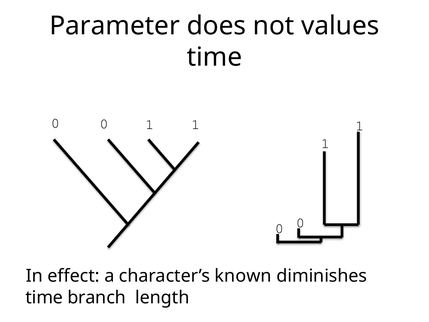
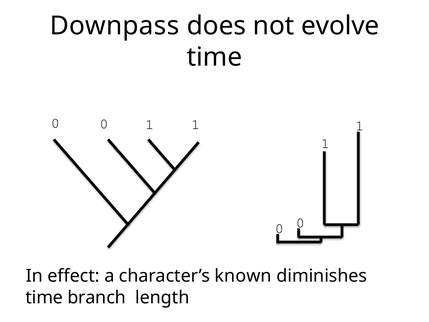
Parameter: Parameter -> Downpass
values: values -> evolve
